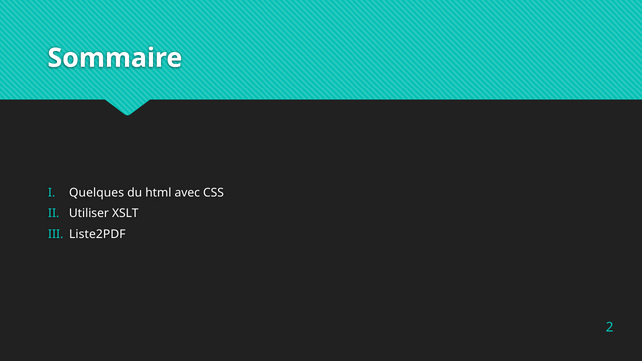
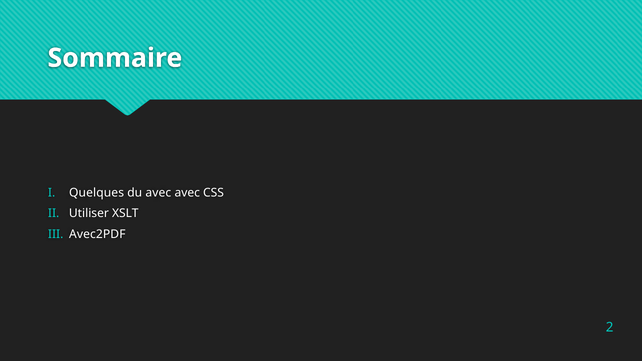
du html: html -> avec
Liste2PDF: Liste2PDF -> Avec2PDF
